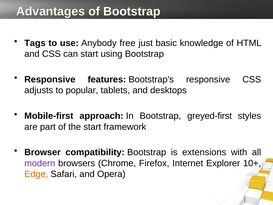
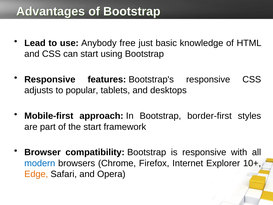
Tags: Tags -> Lead
greyed-first: greyed-first -> border-first
is extensions: extensions -> responsive
modern colour: purple -> blue
